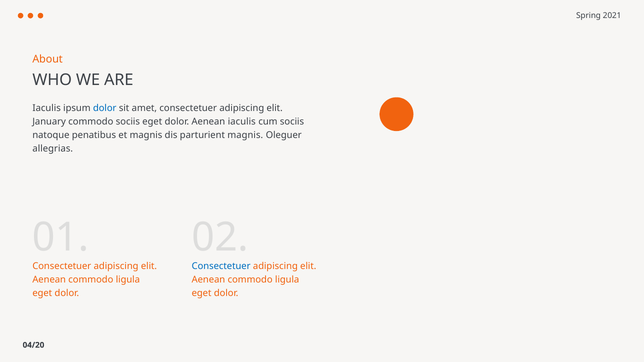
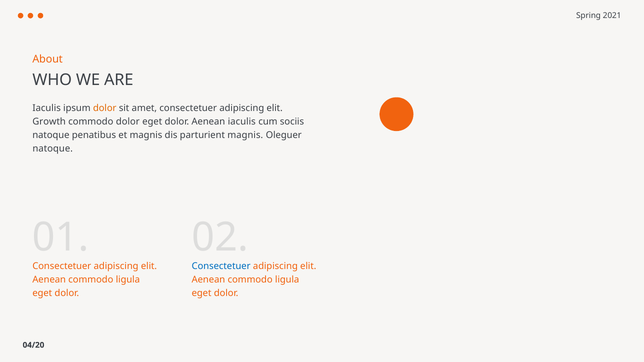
dolor at (105, 108) colour: blue -> orange
January: January -> Growth
commodo sociis: sociis -> dolor
allegrias at (53, 149): allegrias -> natoque
